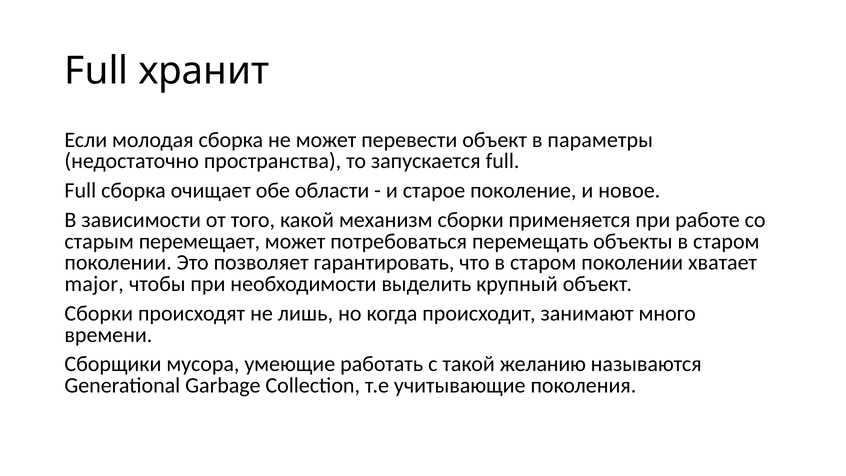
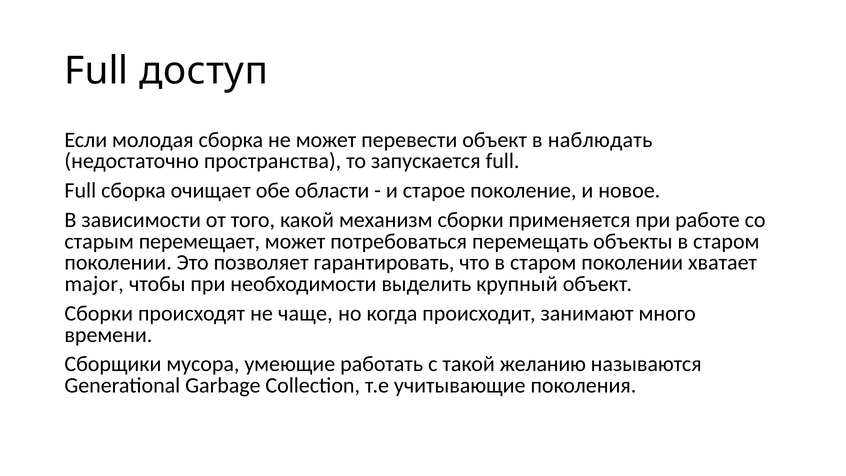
хранит: хранит -> доступ
параметры: параметры -> наблюдать
лишь: лишь -> чаще
